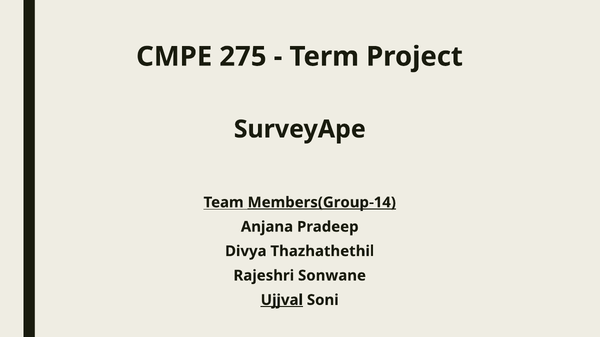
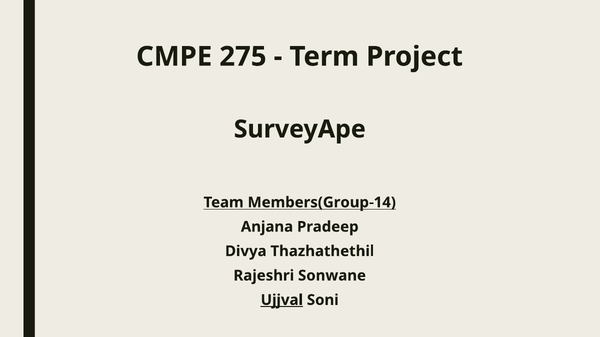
Members(Group-14 underline: present -> none
